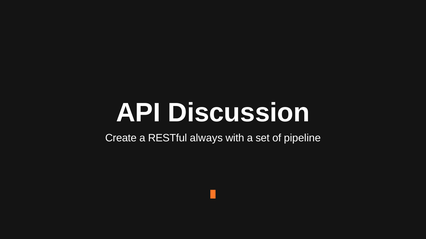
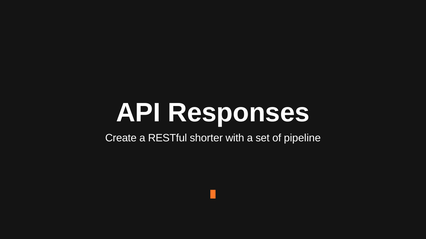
Discussion: Discussion -> Responses
always: always -> shorter
